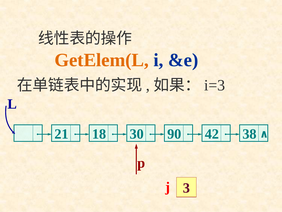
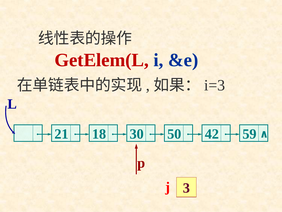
GetElem(L colour: orange -> red
90: 90 -> 50
38: 38 -> 59
